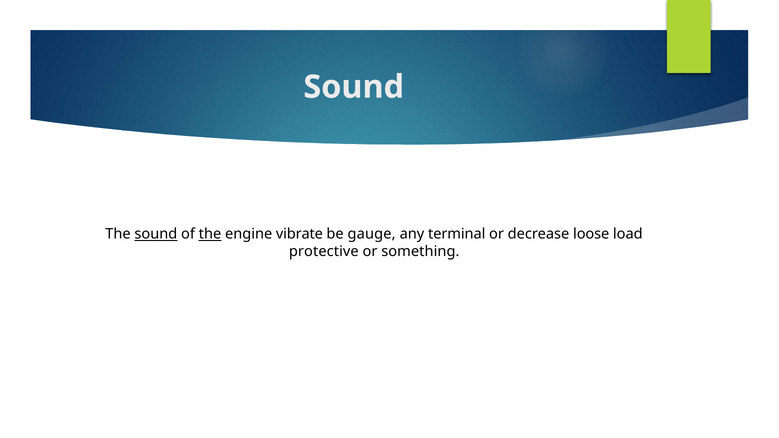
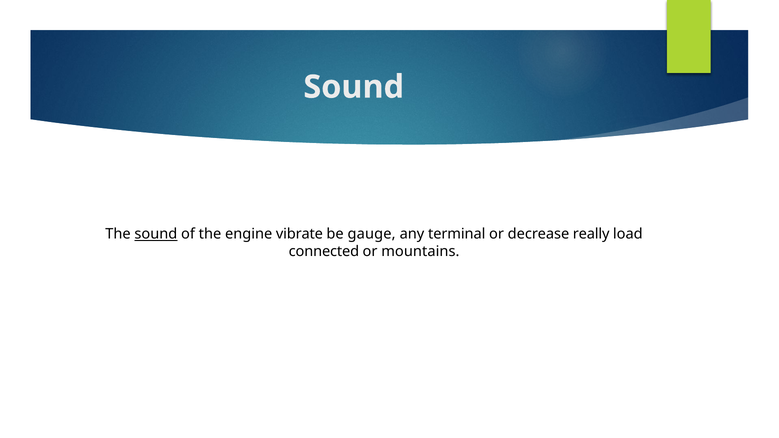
the at (210, 234) underline: present -> none
loose: loose -> really
protective: protective -> connected
something: something -> mountains
